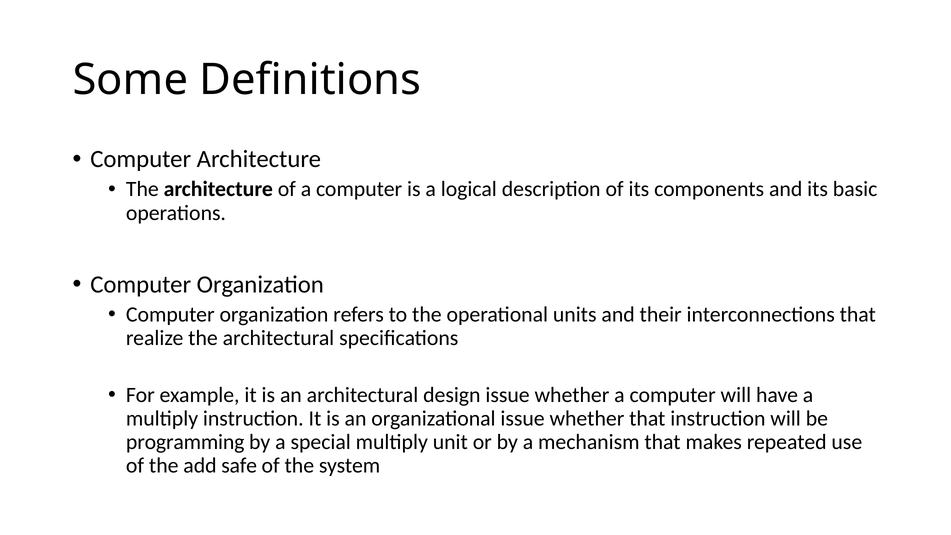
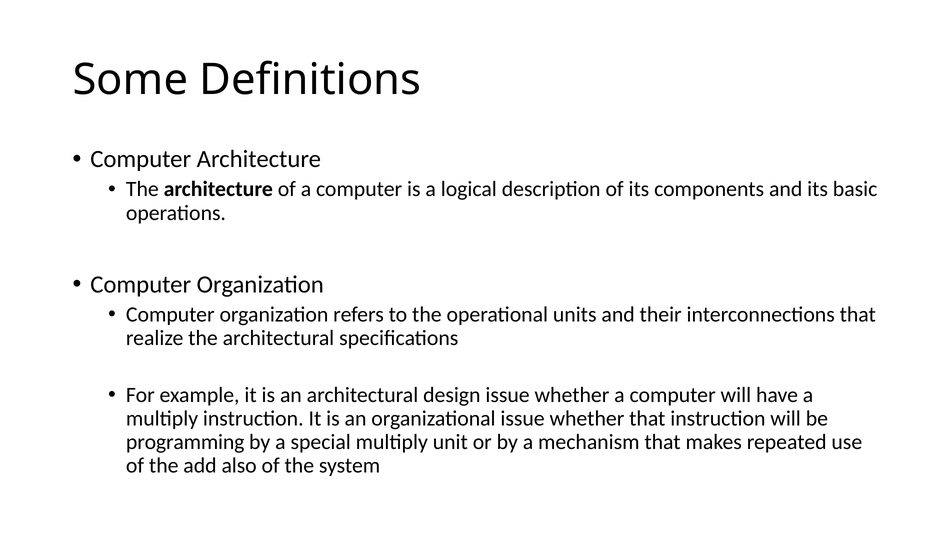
safe: safe -> also
